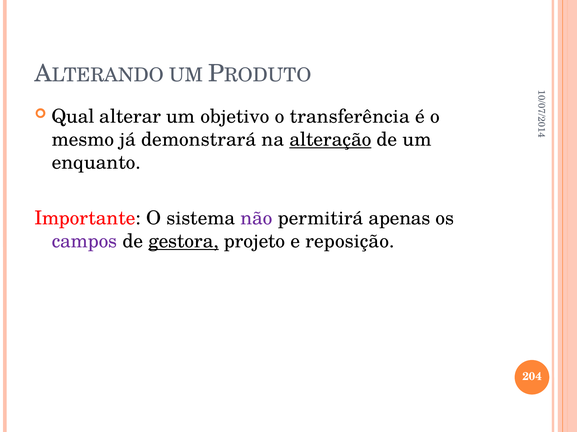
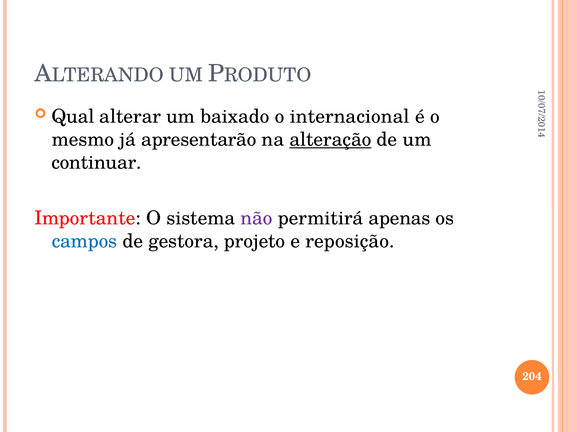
objetivo: objetivo -> baixado
transferência: transferência -> internacional
demonstrará: demonstrará -> apresentarão
enquanto: enquanto -> continuar
campos colour: purple -> blue
gestora underline: present -> none
